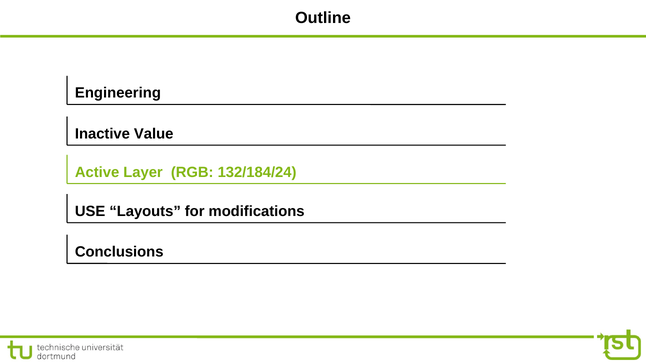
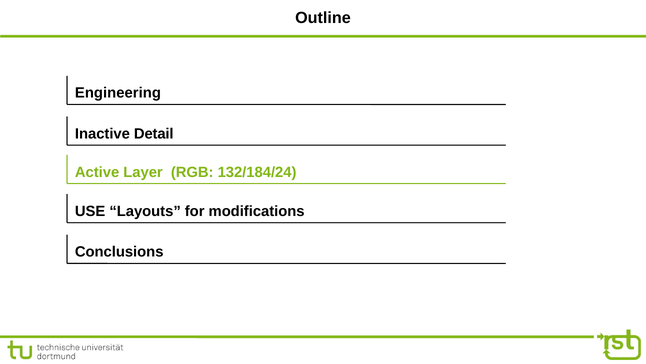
Value: Value -> Detail
